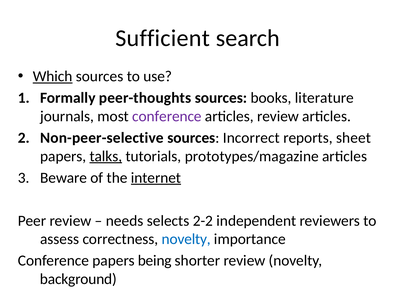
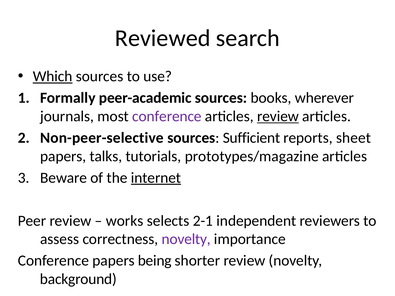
Sufficient: Sufficient -> Reviewed
peer-thoughts: peer-thoughts -> peer-academic
literature: literature -> wherever
review at (278, 116) underline: none -> present
Incorrect: Incorrect -> Sufficient
talks underline: present -> none
needs: needs -> works
2-2: 2-2 -> 2-1
novelty at (186, 239) colour: blue -> purple
